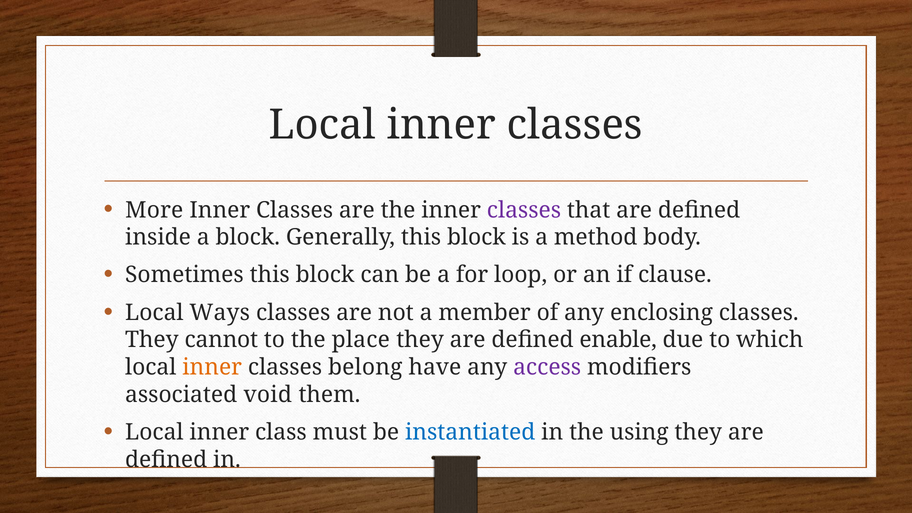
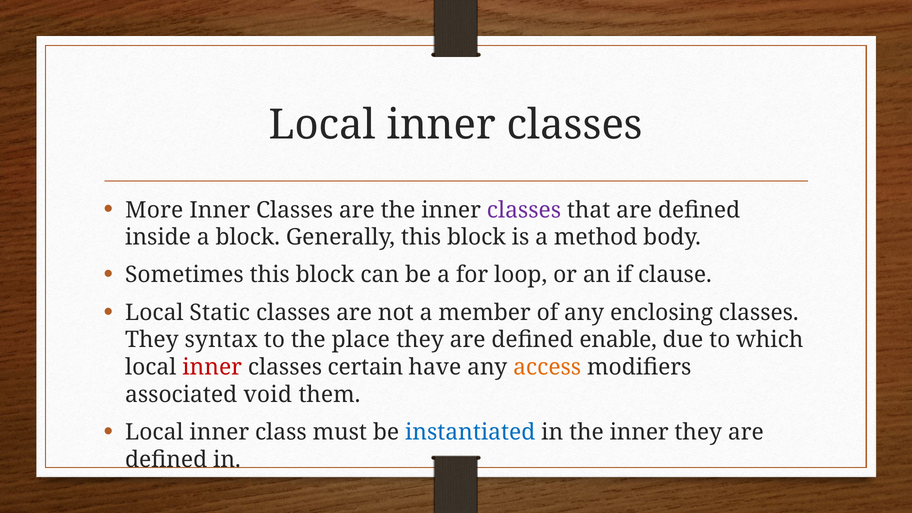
Ways: Ways -> Static
cannot: cannot -> syntax
inner at (212, 367) colour: orange -> red
belong: belong -> certain
access colour: purple -> orange
in the using: using -> inner
